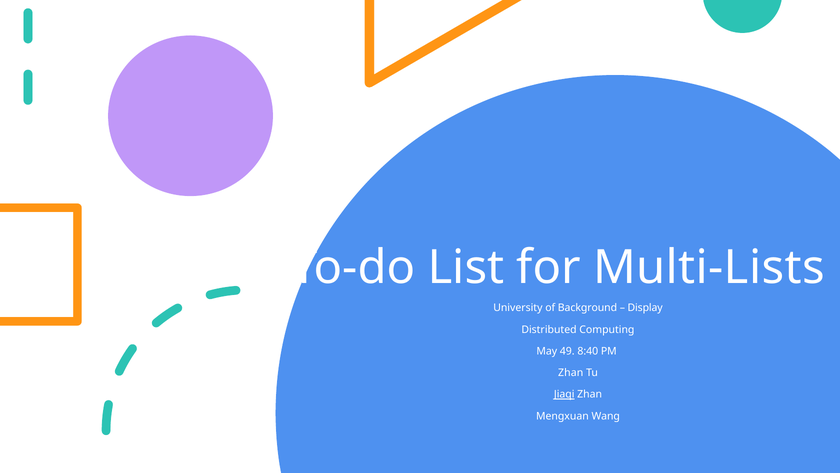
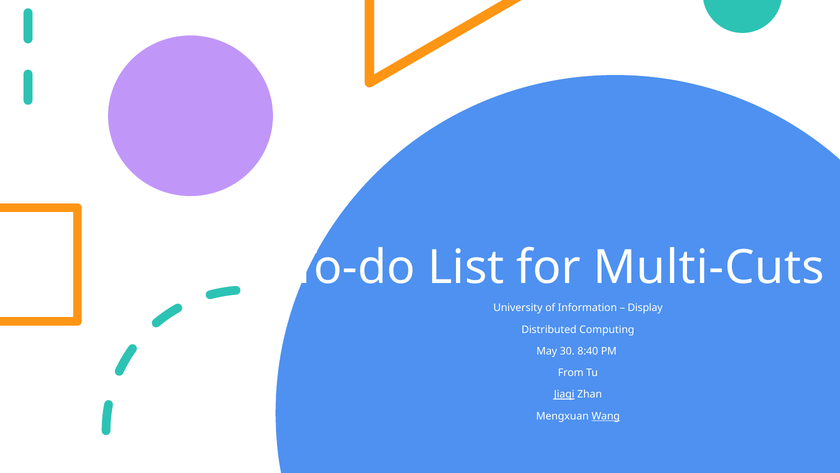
Multi-Lists: Multi-Lists -> Multi-Cuts
Background: Background -> Information
49: 49 -> 30
Zhan at (571, 372): Zhan -> From
Wang underline: none -> present
